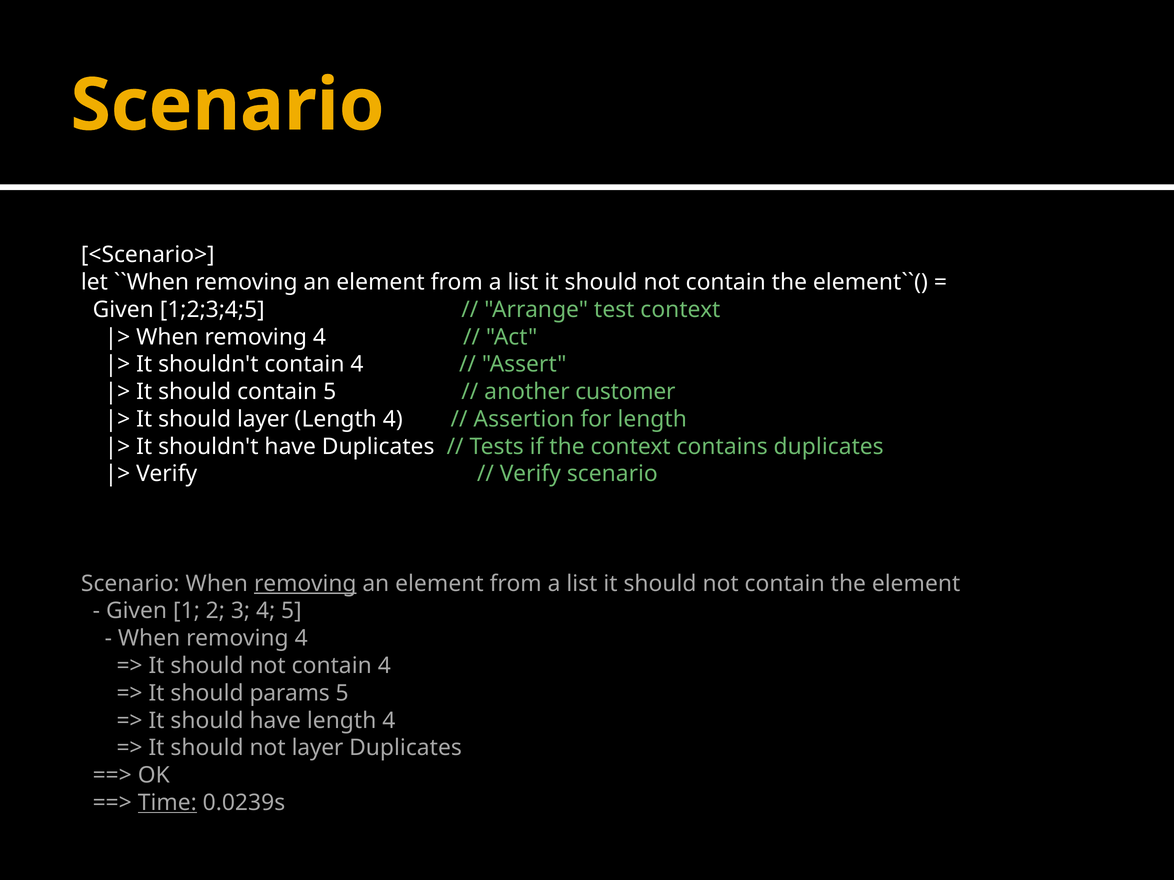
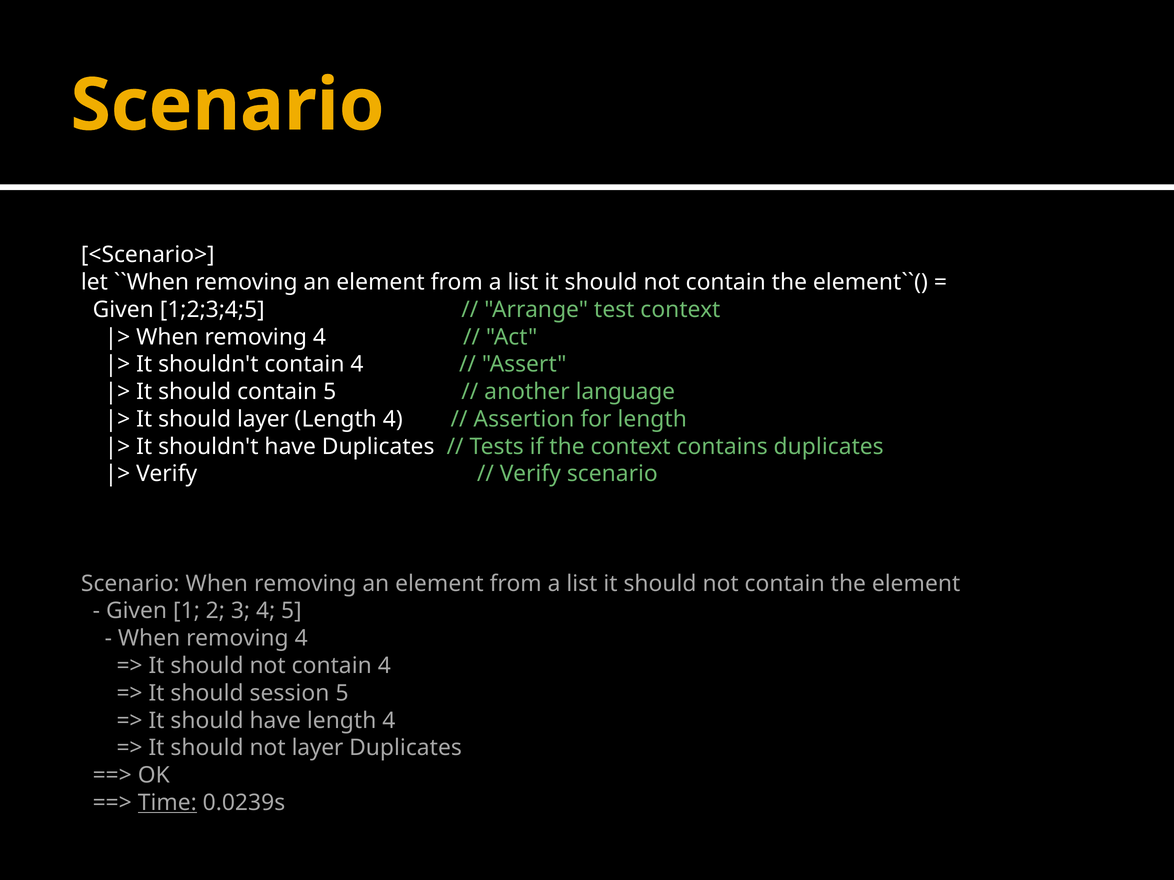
customer: customer -> language
removing at (305, 584) underline: present -> none
params: params -> session
